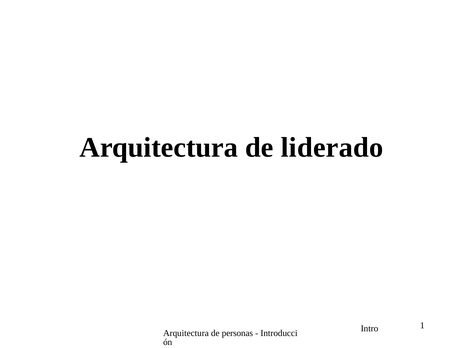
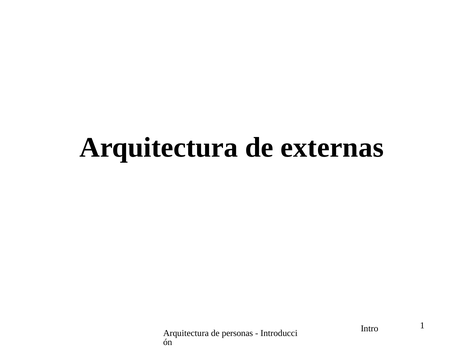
liderado: liderado -> externas
